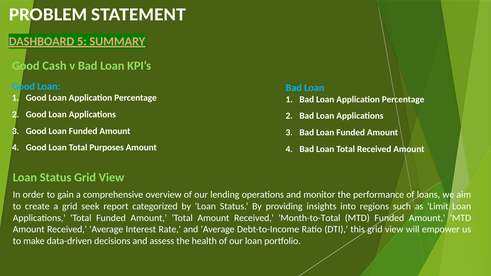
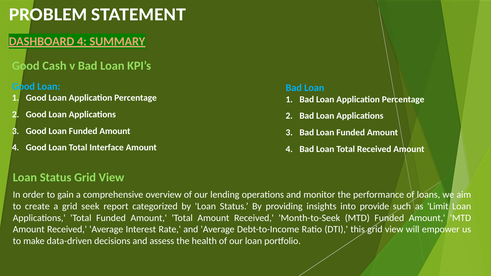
DASHBOARD 5: 5 -> 4
Purposes: Purposes -> Interface
regions: regions -> provide
Month-to-Total: Month-to-Total -> Month-to-Seek
